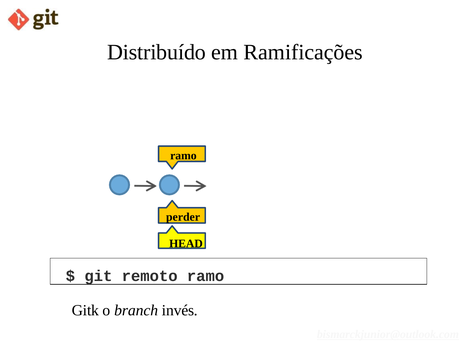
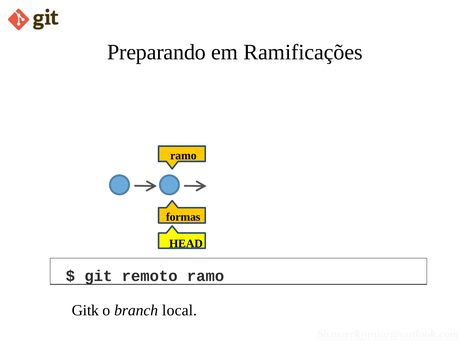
Distribuído: Distribuído -> Preparando
perder: perder -> formas
invés: invés -> local
